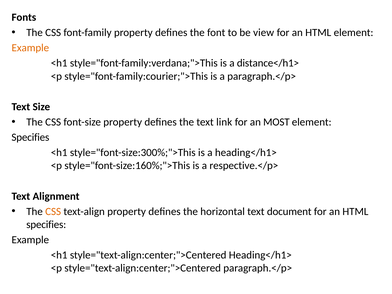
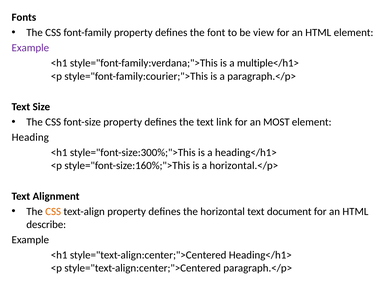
Example at (30, 48) colour: orange -> purple
distance</h1>: distance</h1> -> multiple</h1>
Specifies at (30, 137): Specifies -> Heading
respective.</p>: respective.</p> -> horizontal.</p>
specifies at (46, 225): specifies -> describe
